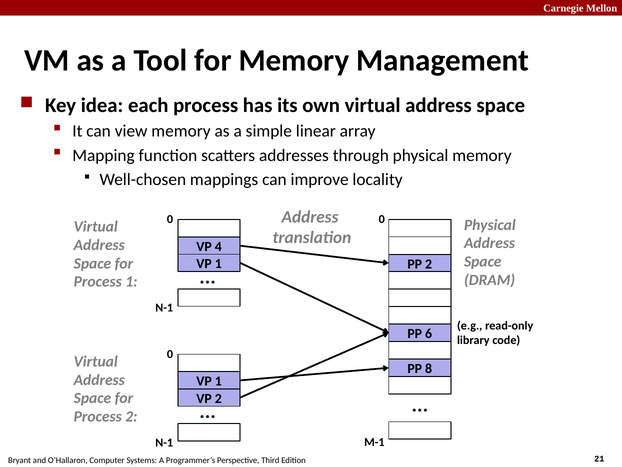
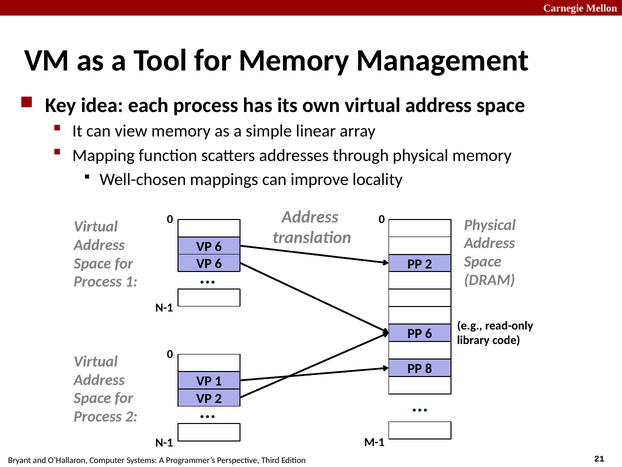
4 at (218, 246): 4 -> 6
1 at (218, 264): 1 -> 6
